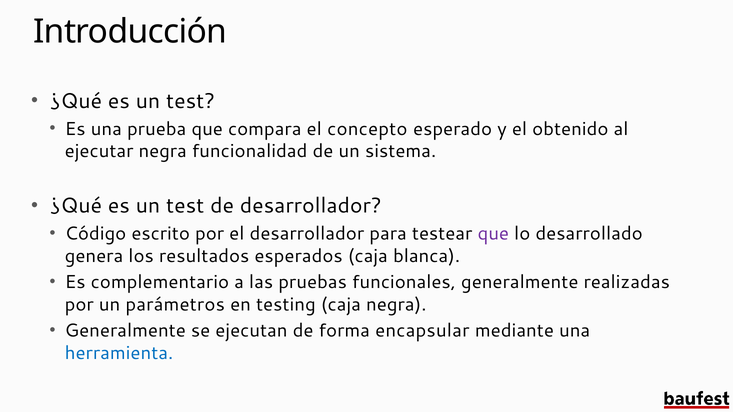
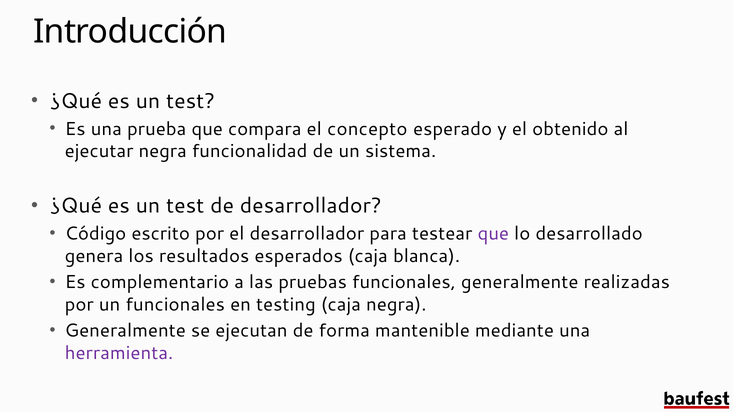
un parámetros: parámetros -> funcionales
encapsular: encapsular -> mantenible
herramienta colour: blue -> purple
